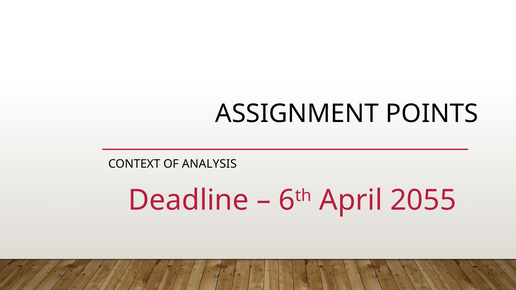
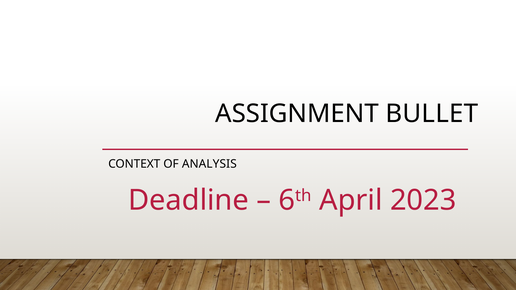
POINTS: POINTS -> BULLET
2055: 2055 -> 2023
